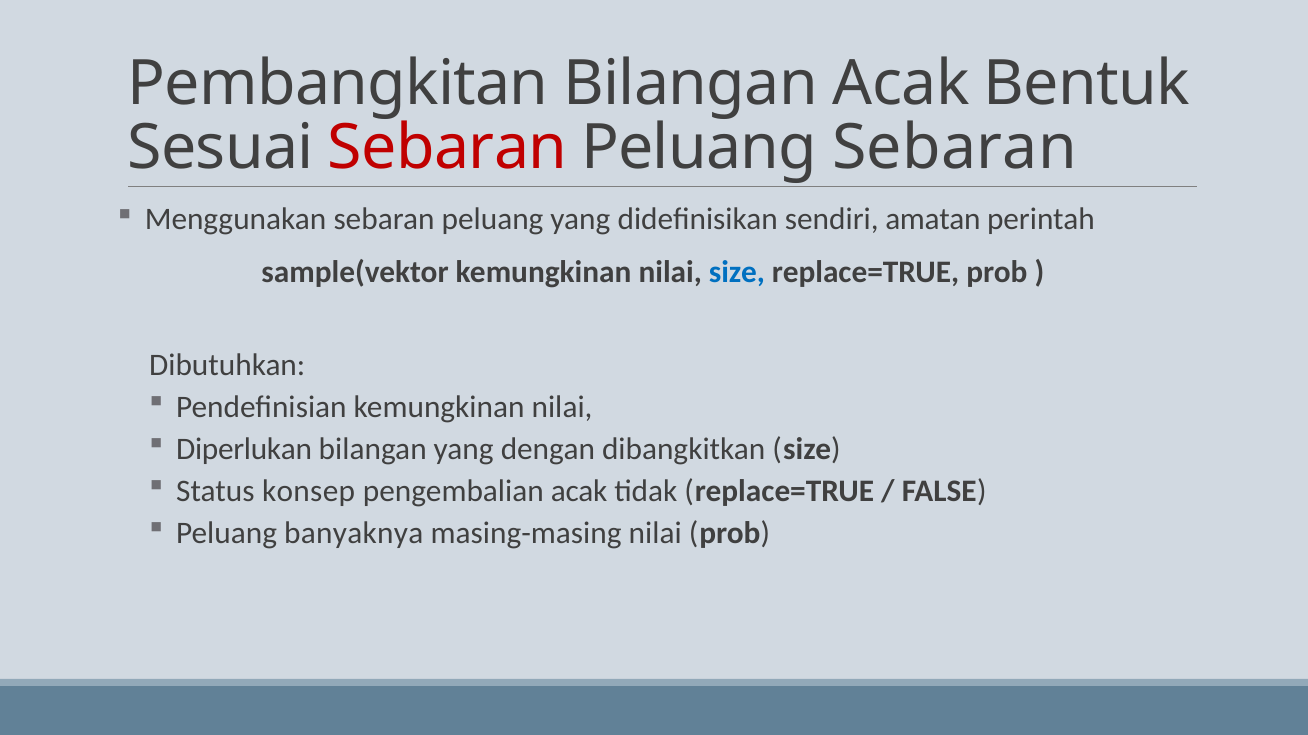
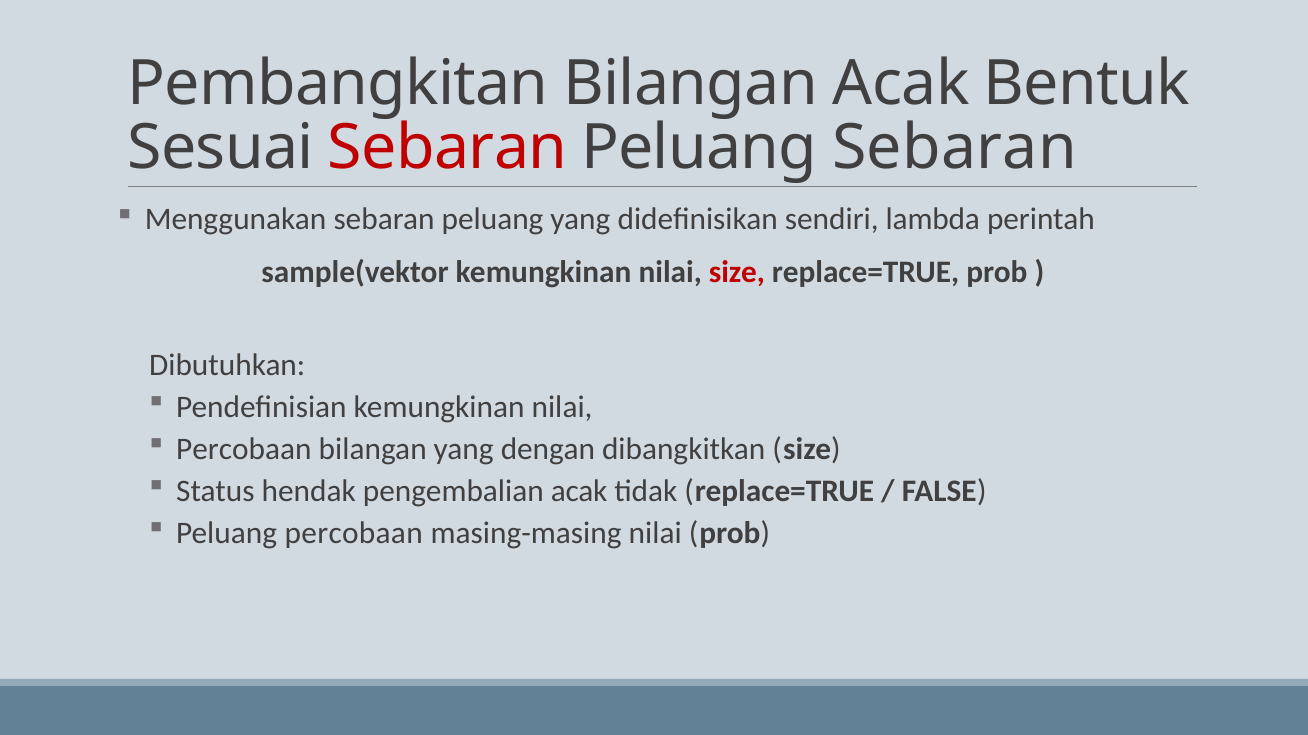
amatan: amatan -> lambda
size at (737, 273) colour: blue -> red
Diperlukan at (244, 449): Diperlukan -> Percobaan
konsep: konsep -> hendak
Peluang banyaknya: banyaknya -> percobaan
